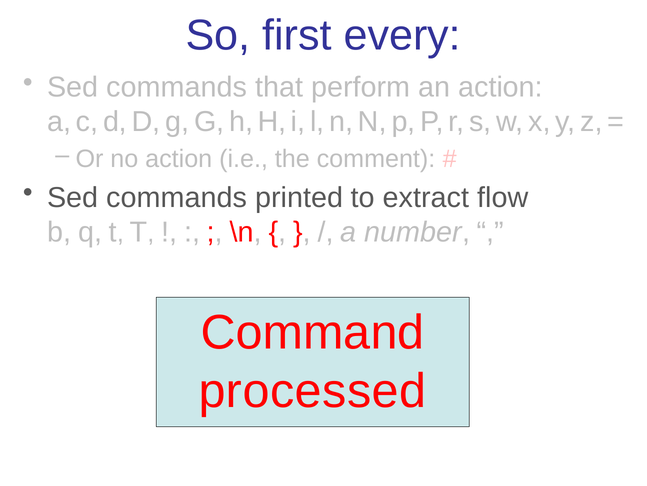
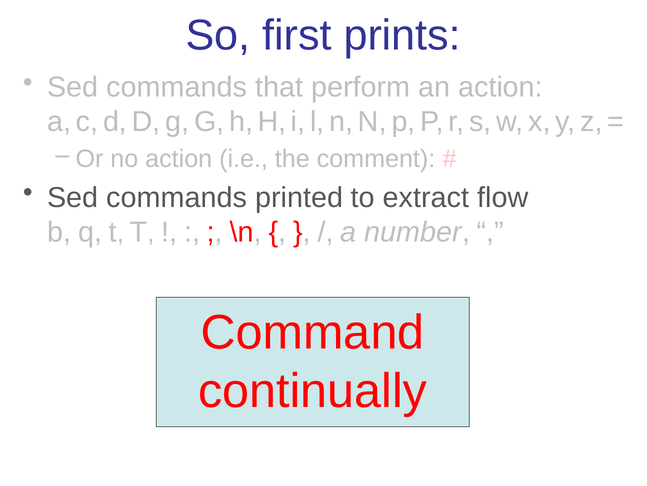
every: every -> prints
processed: processed -> continually
